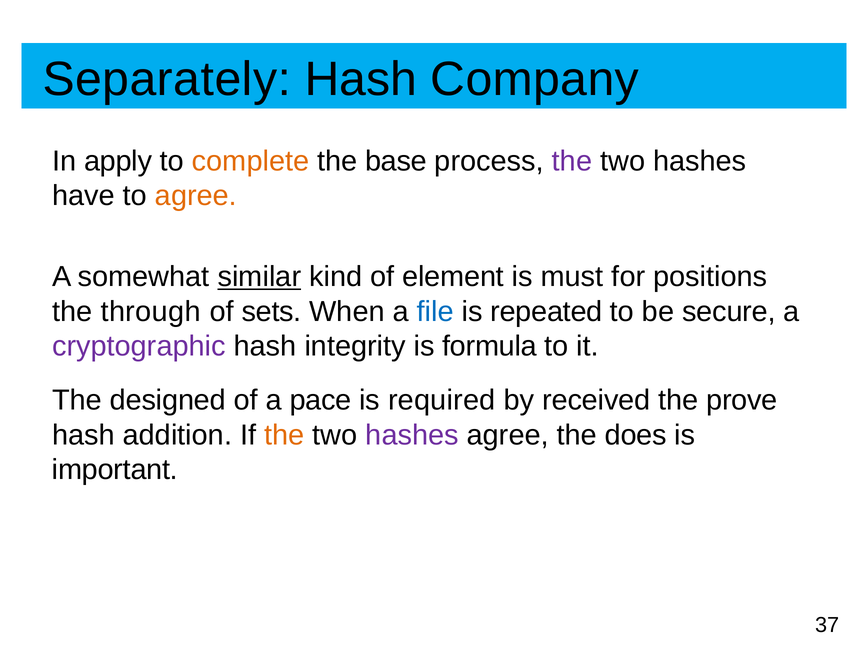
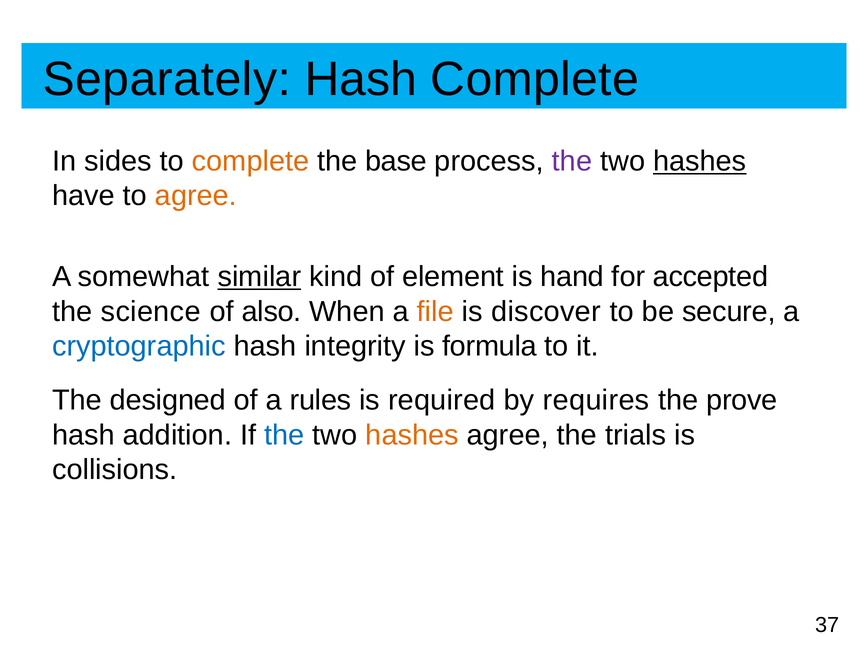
Hash Company: Company -> Complete
apply: apply -> sides
hashes at (700, 161) underline: none -> present
must: must -> hand
positions: positions -> accepted
through: through -> science
sets: sets -> also
file colour: blue -> orange
repeated: repeated -> discover
cryptographic colour: purple -> blue
pace: pace -> rules
received: received -> requires
the at (284, 435) colour: orange -> blue
hashes at (412, 435) colour: purple -> orange
does: does -> trials
important: important -> collisions
